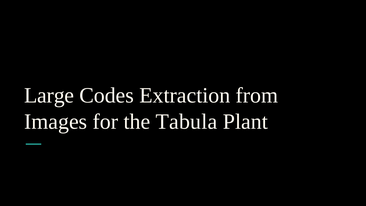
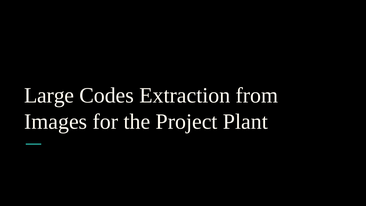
Tabula: Tabula -> Project
